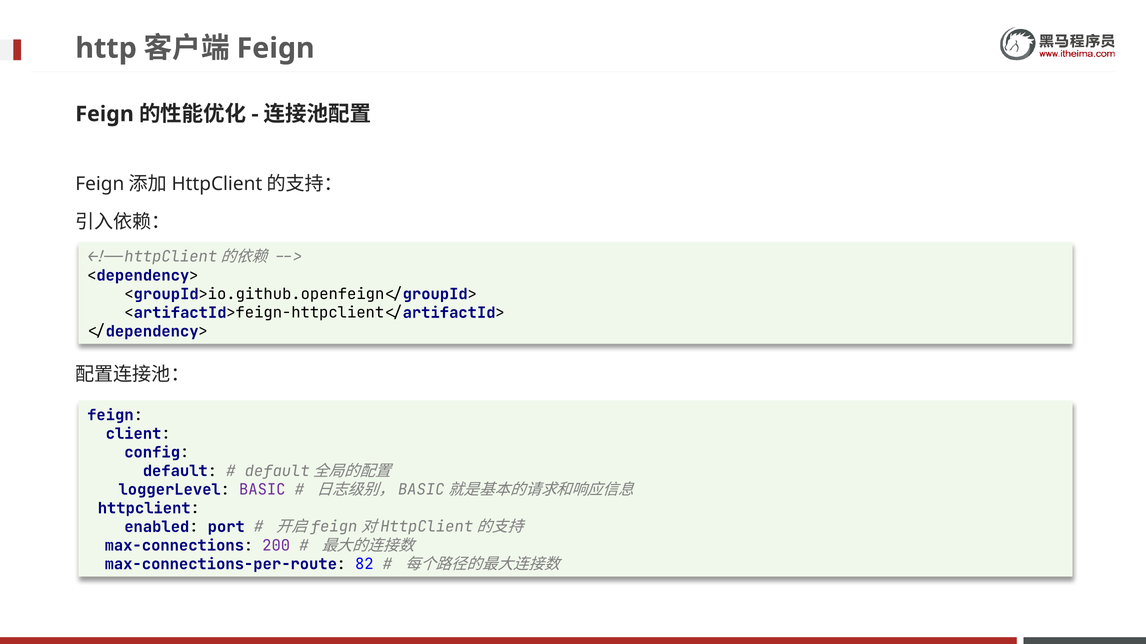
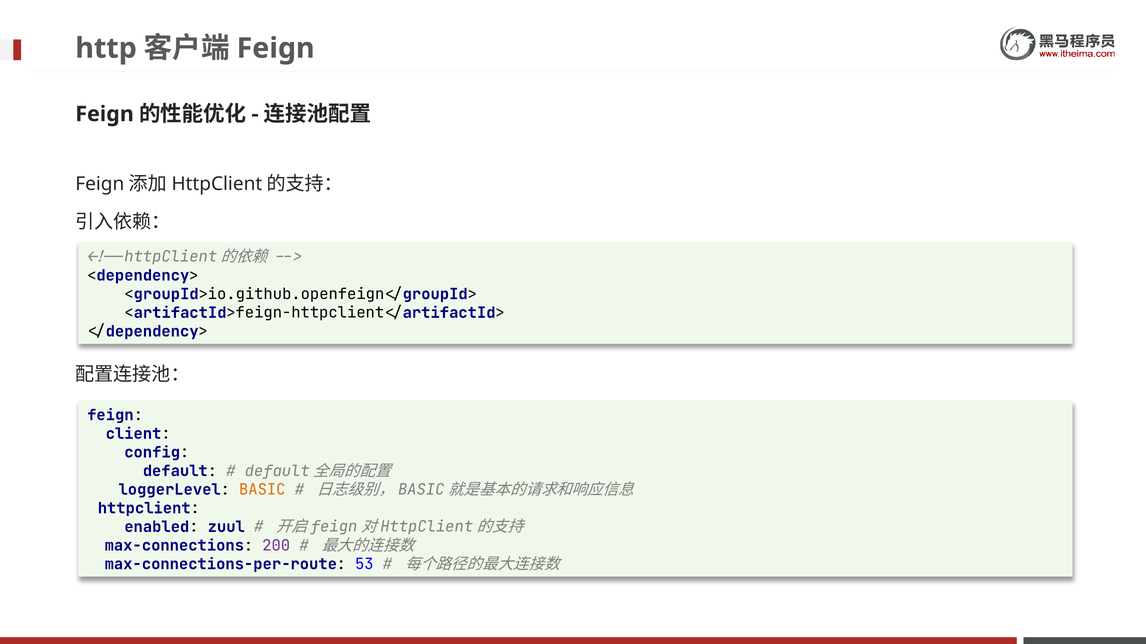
BASIC colour: purple -> orange
port: port -> zuul
82: 82 -> 53
